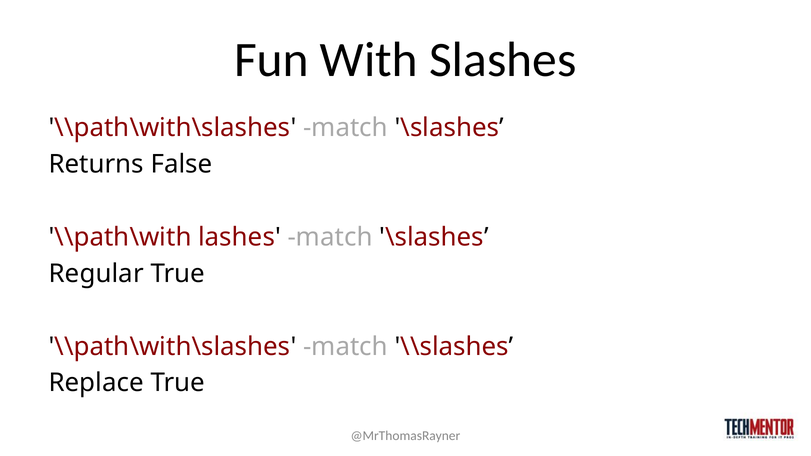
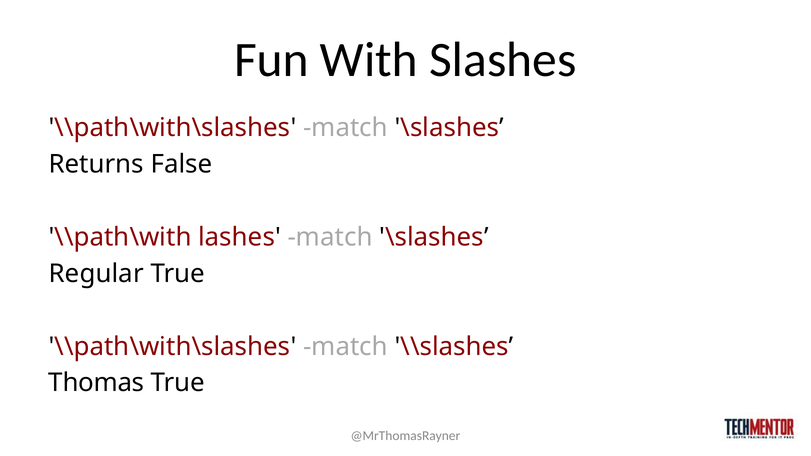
Replace: Replace -> Thomas
